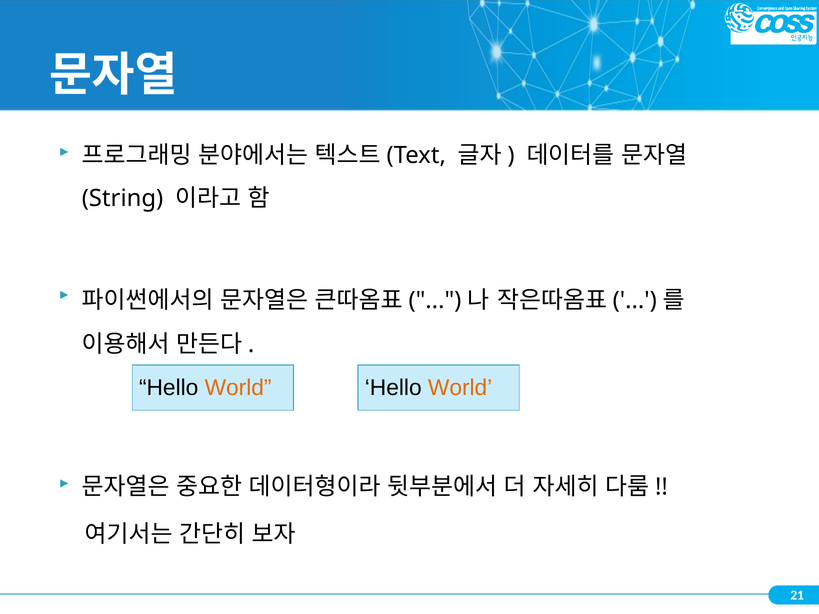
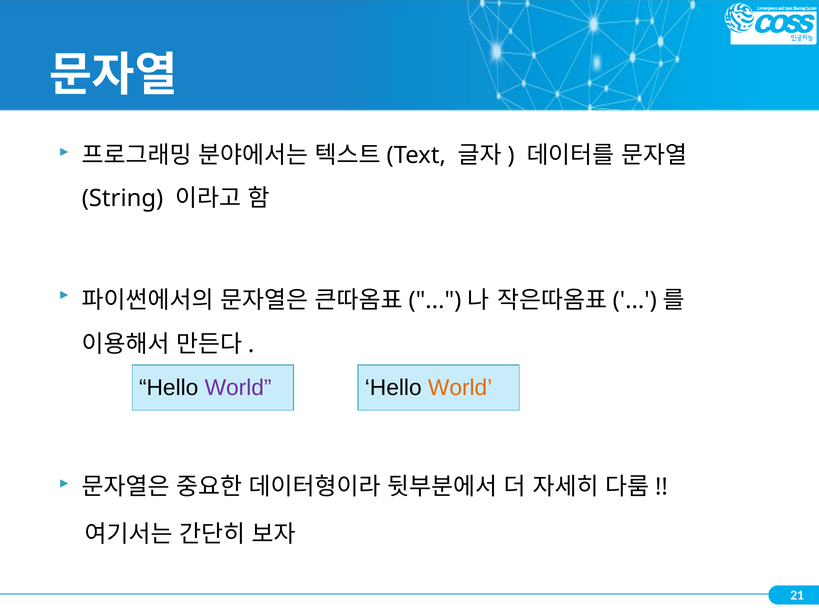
World at (238, 388) colour: orange -> purple
